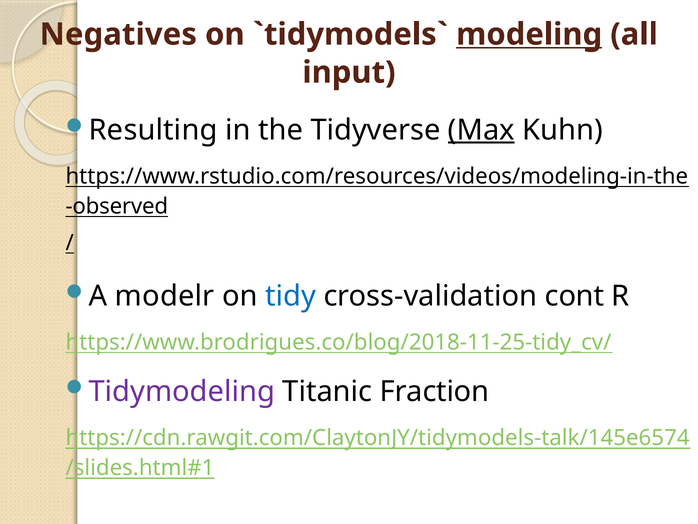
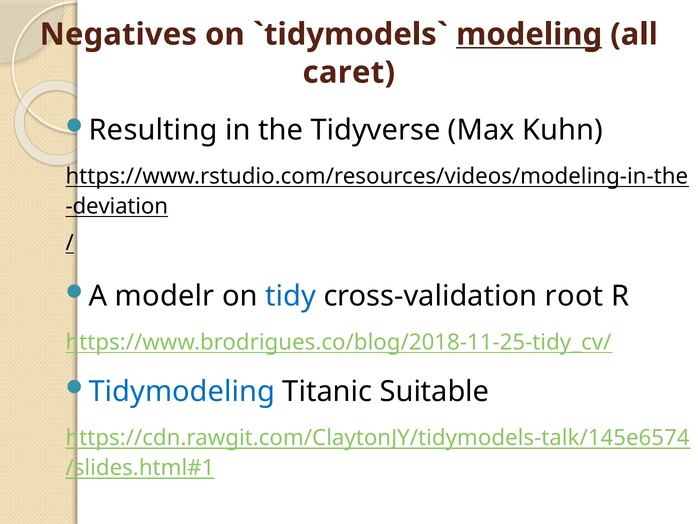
input: input -> caret
Max underline: present -> none
observed: observed -> deviation
cont: cont -> root
Tidymodeling colour: purple -> blue
Fraction: Fraction -> Suitable
